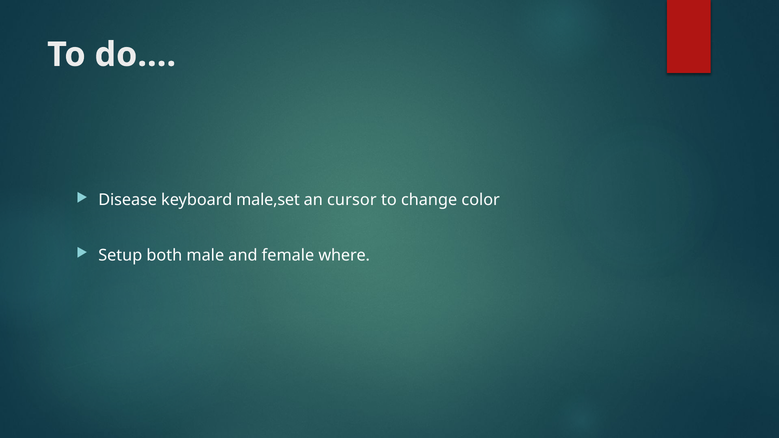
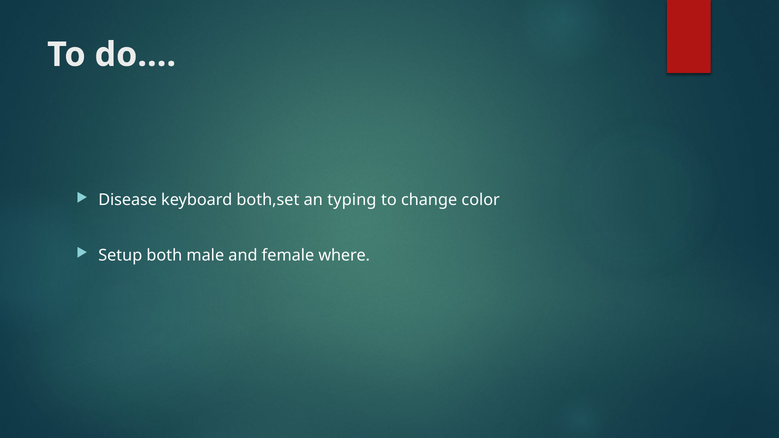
male,set: male,set -> both,set
cursor: cursor -> typing
